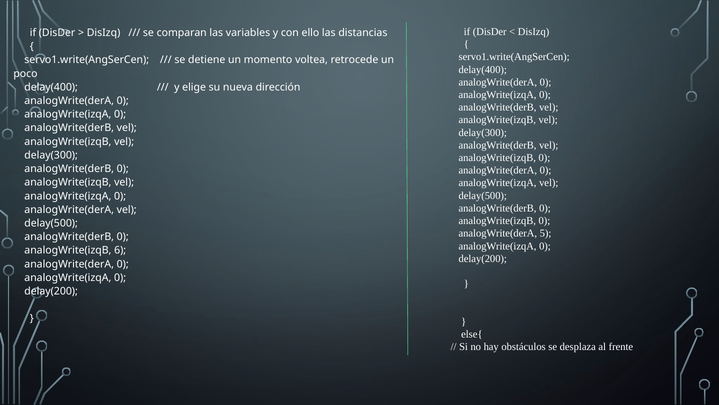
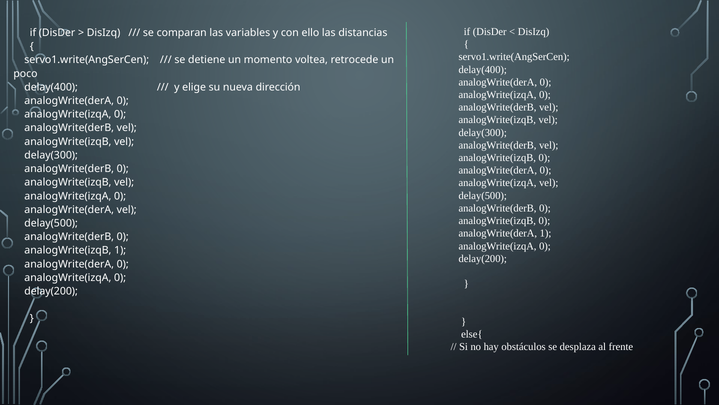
analogWrite(derA 5: 5 -> 1
analogWrite(izqB 6: 6 -> 1
